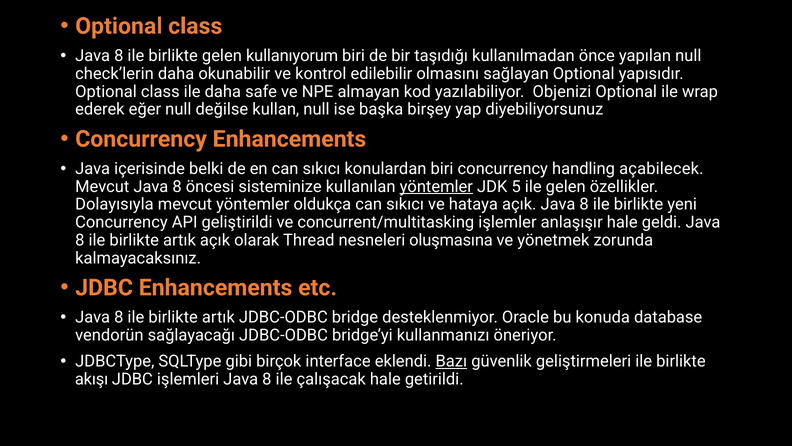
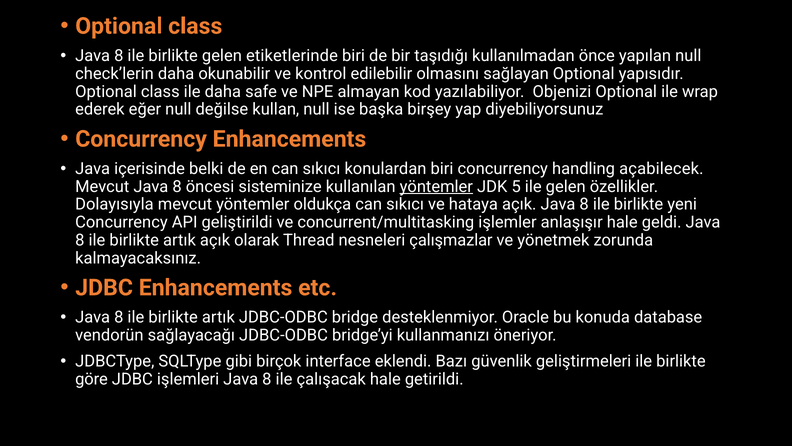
kullanıyorum: kullanıyorum -> etiketlerinde
oluşmasına: oluşmasına -> çalışmazlar
Bazı underline: present -> none
akışı: akışı -> göre
